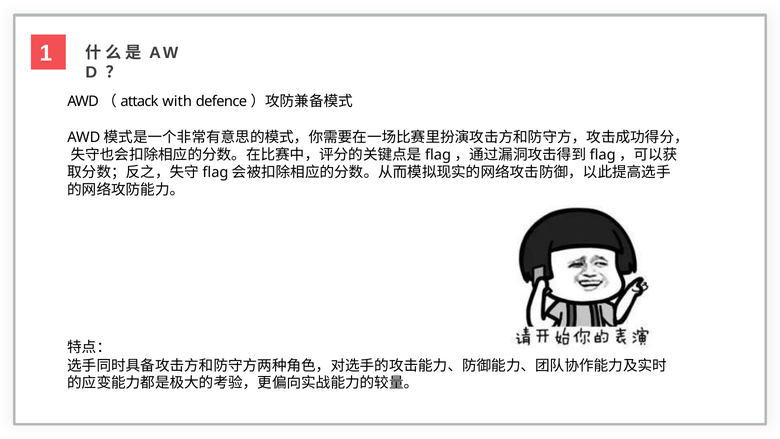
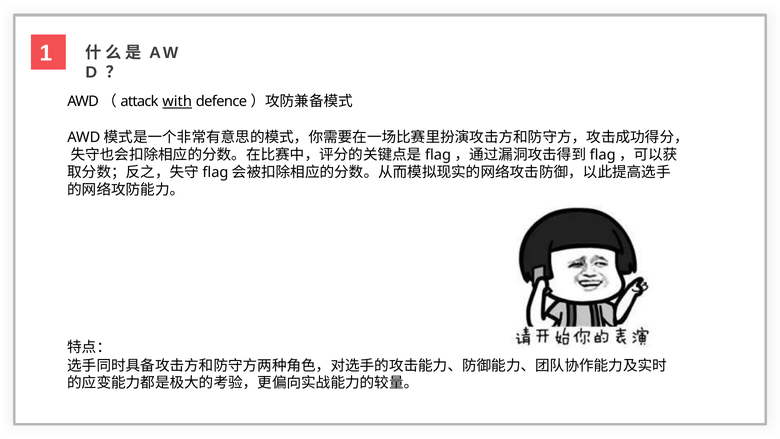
with underline: none -> present
